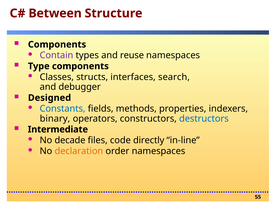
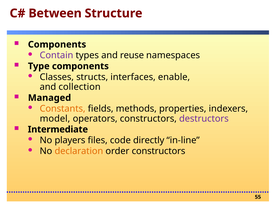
search: search -> enable
debugger: debugger -> collection
Designed: Designed -> Managed
Constants colour: blue -> orange
binary: binary -> model
destructors colour: blue -> purple
decade: decade -> players
order namespaces: namespaces -> constructors
